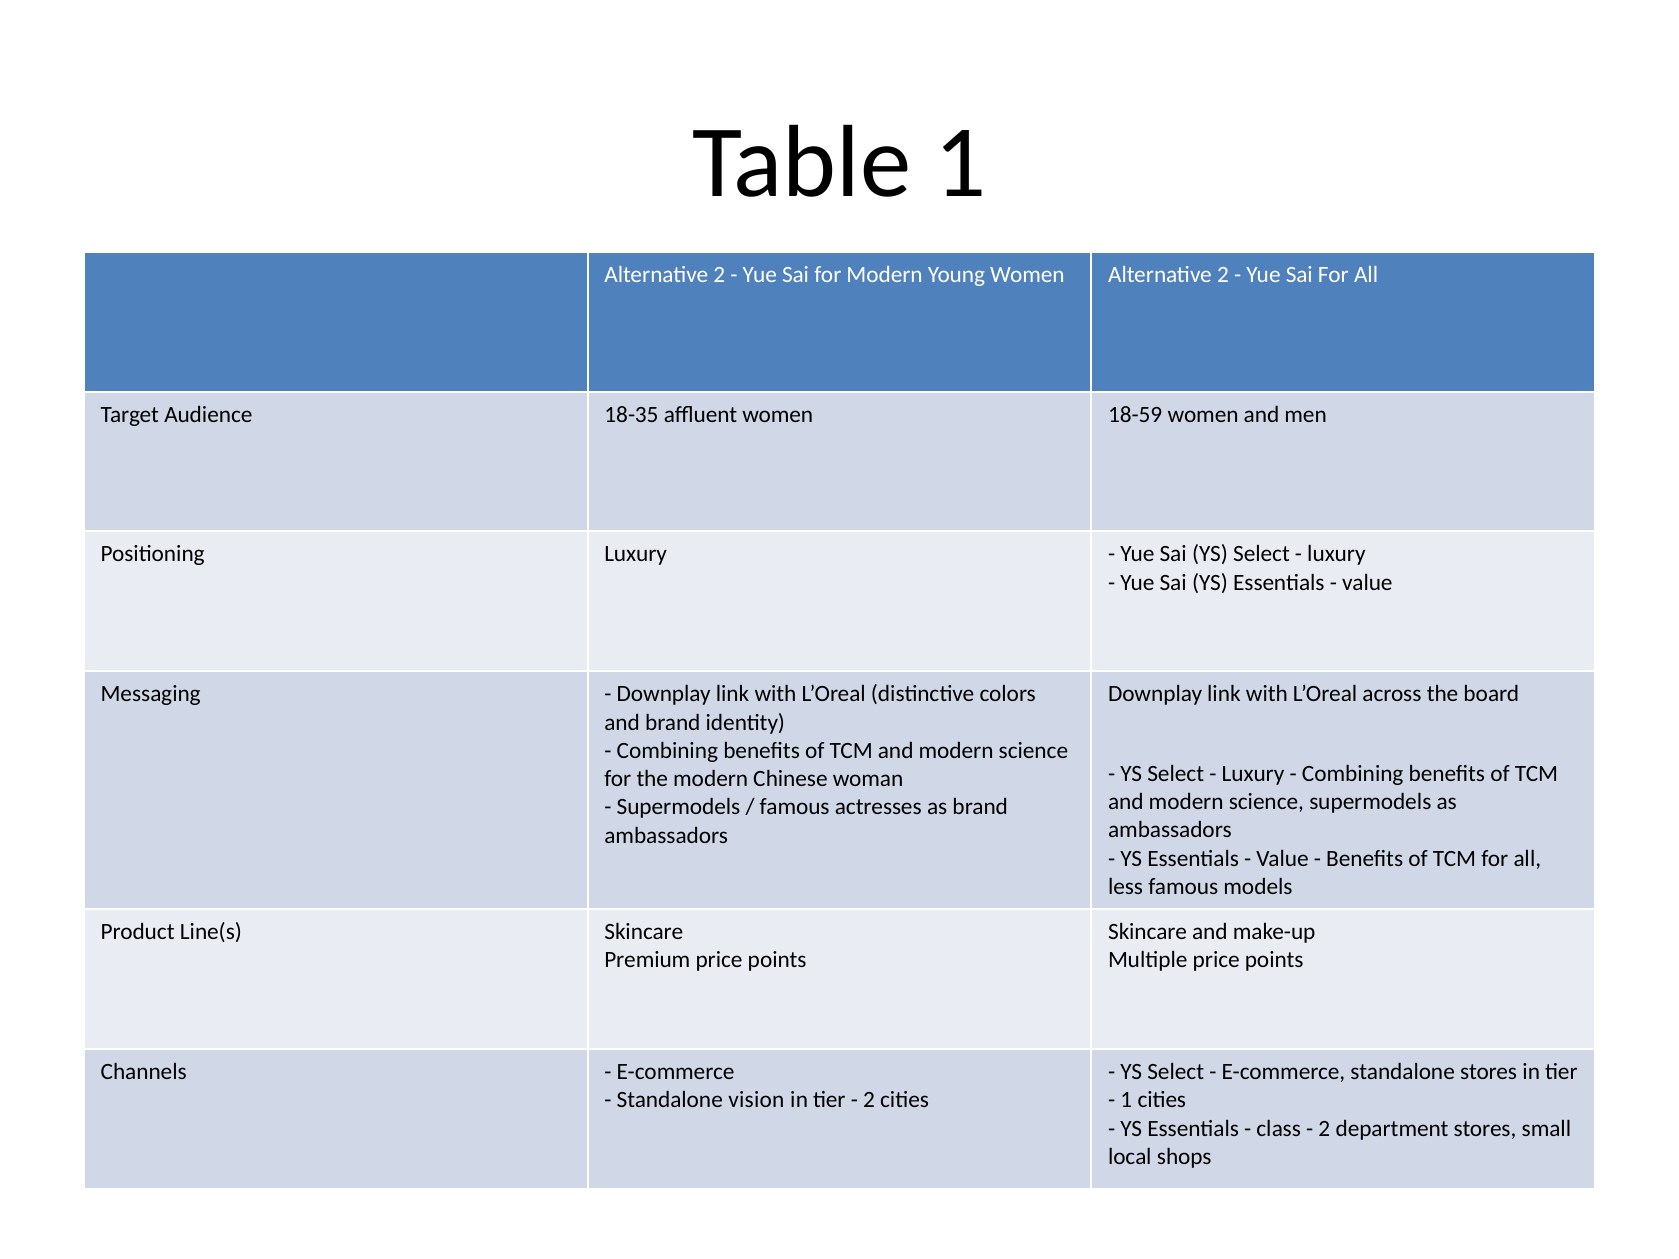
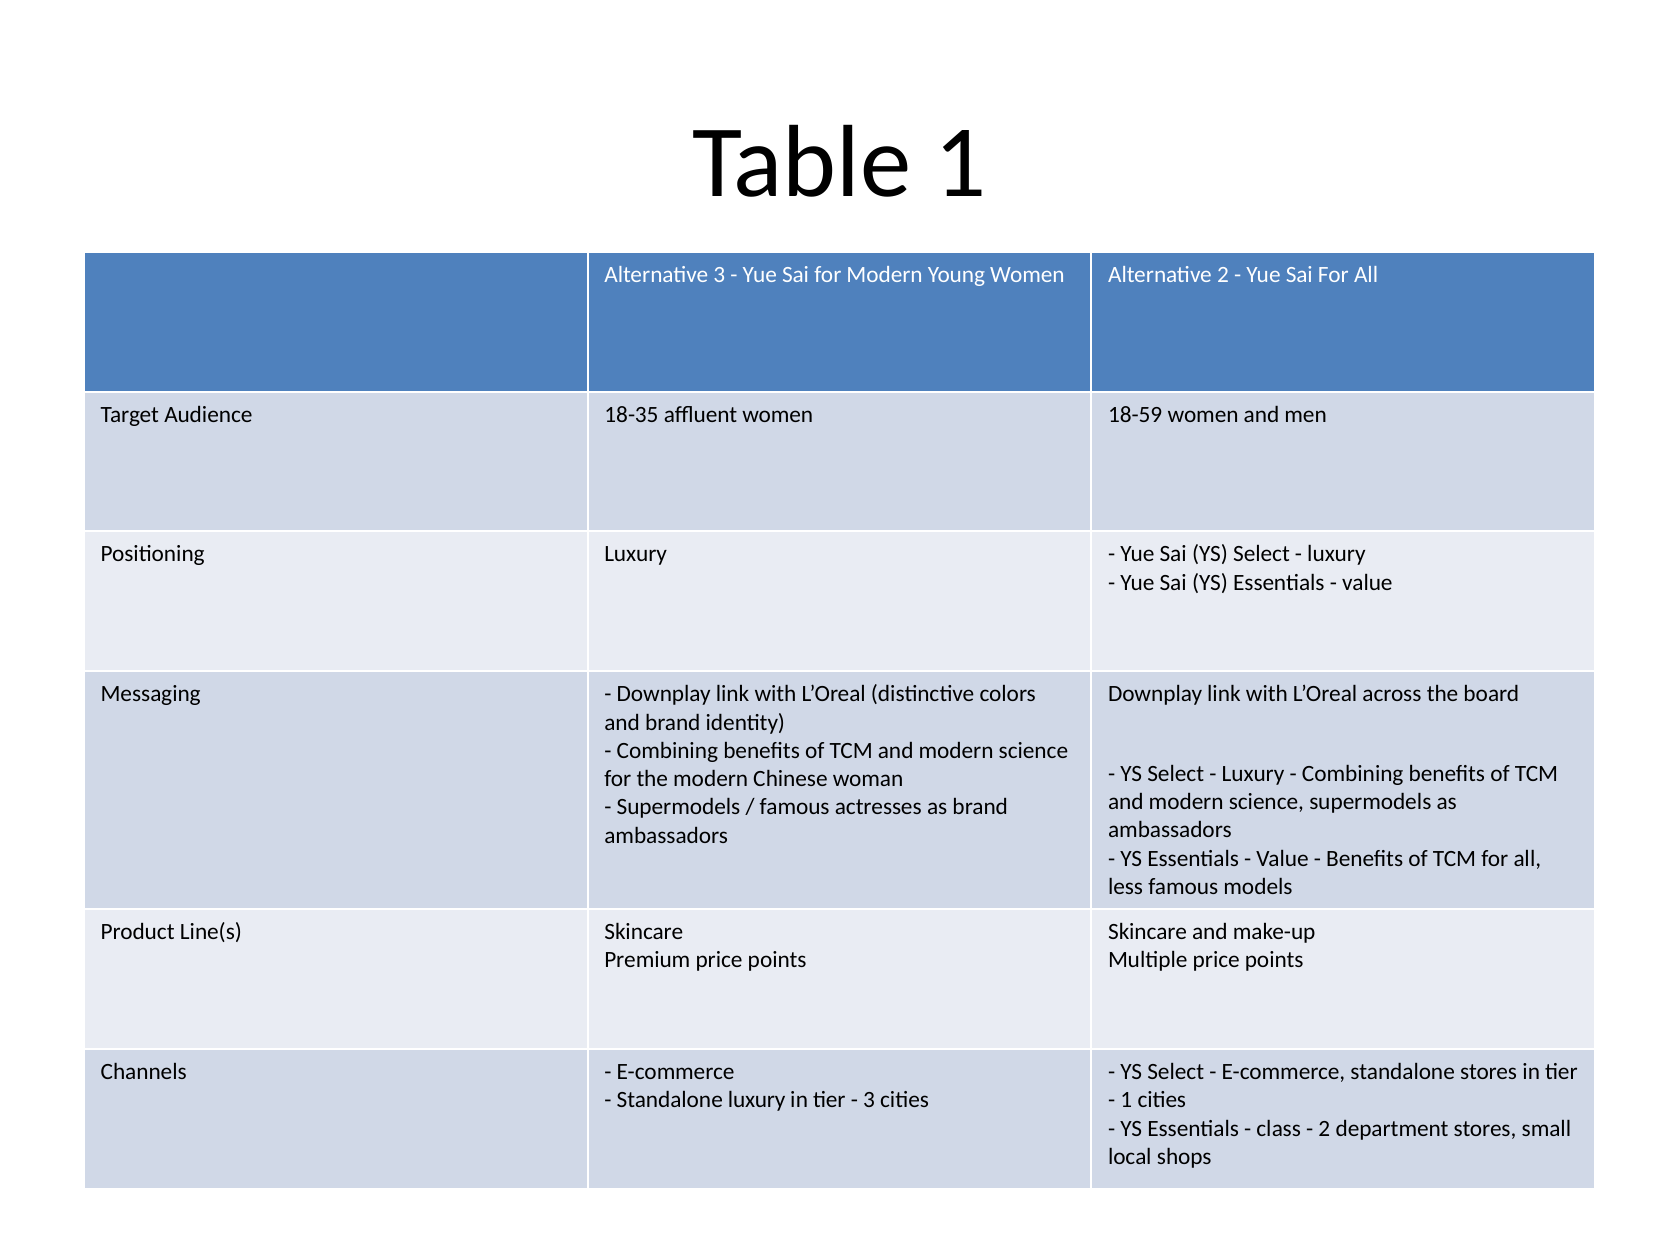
2 at (719, 275): 2 -> 3
Standalone vision: vision -> luxury
2 at (869, 1100): 2 -> 3
